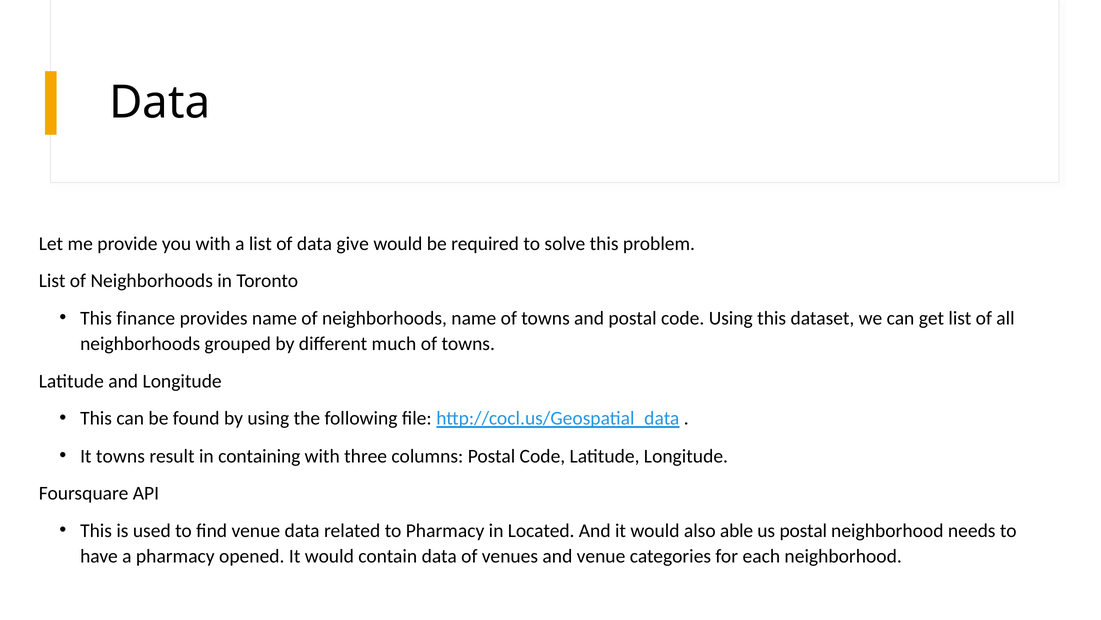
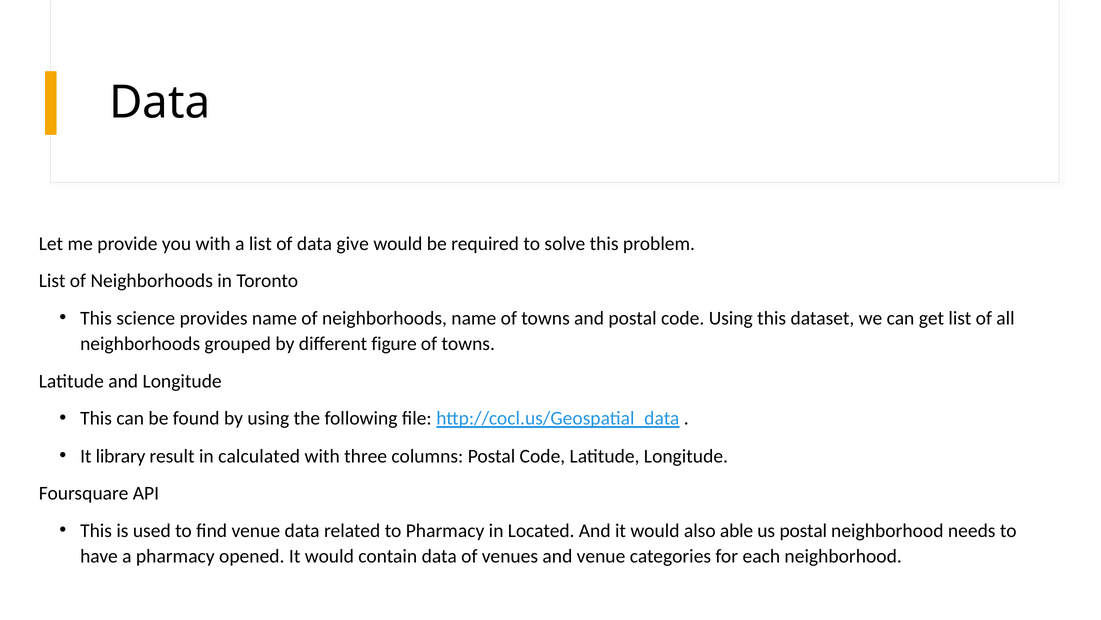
finance: finance -> science
much: much -> figure
It towns: towns -> library
containing: containing -> calculated
